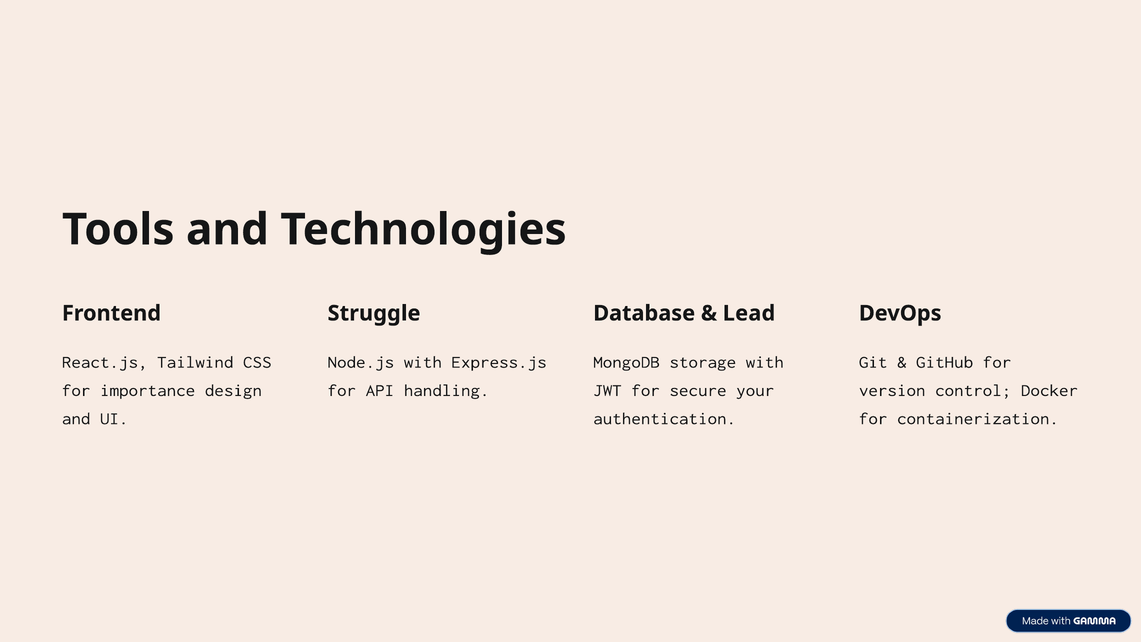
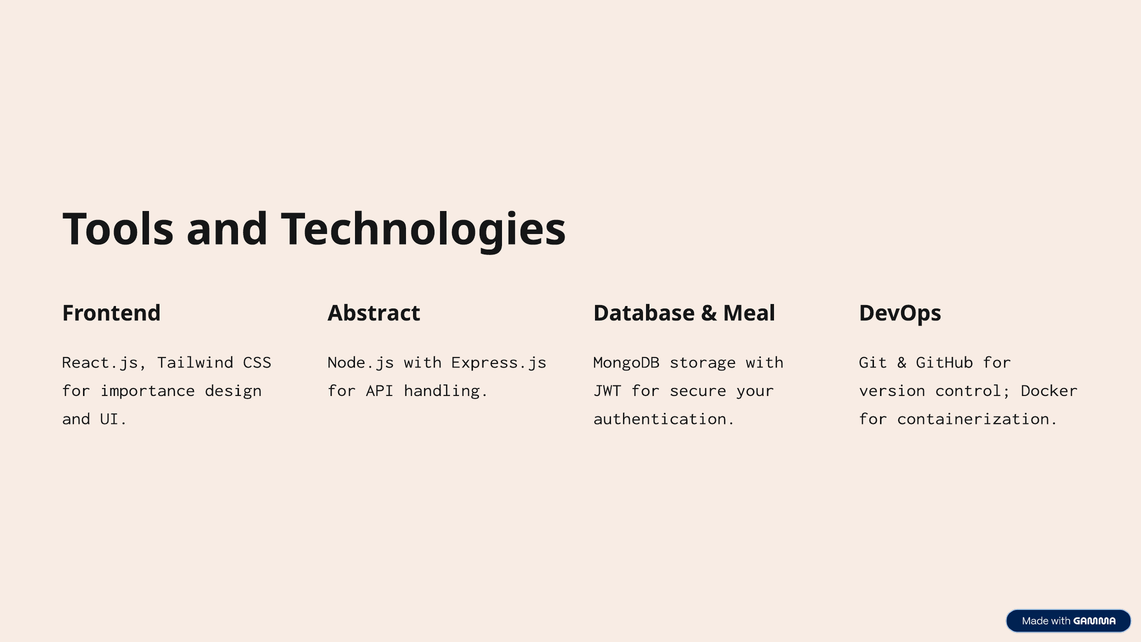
Struggle: Struggle -> Abstract
Lead: Lead -> Meal
